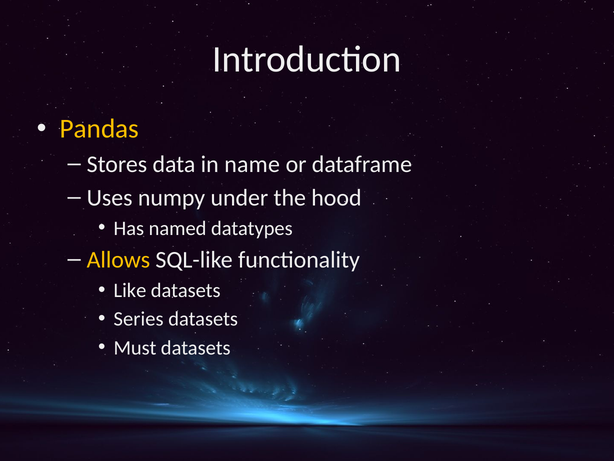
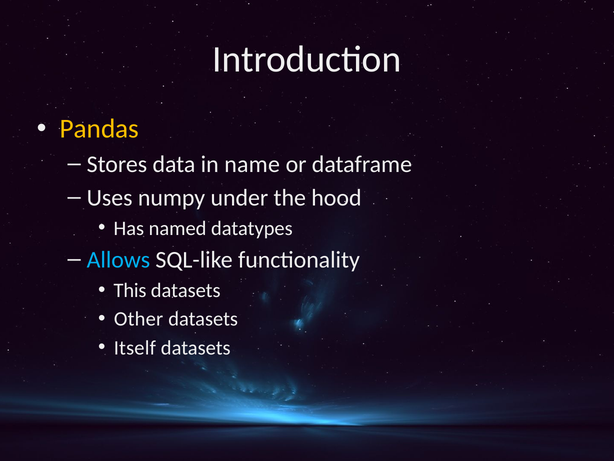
Allows colour: yellow -> light blue
Like: Like -> This
Series: Series -> Other
Must: Must -> Itself
